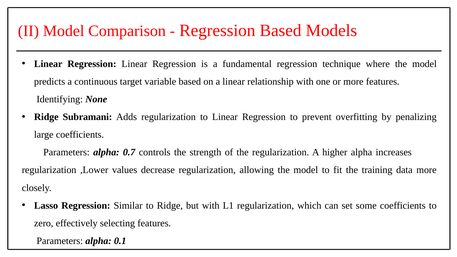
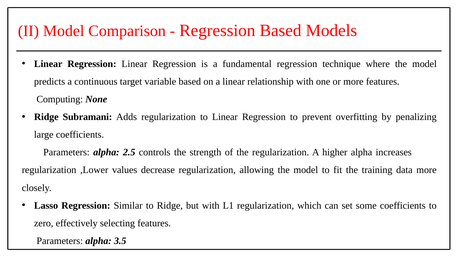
Identifying: Identifying -> Computing
0.7: 0.7 -> 2.5
0.1: 0.1 -> 3.5
